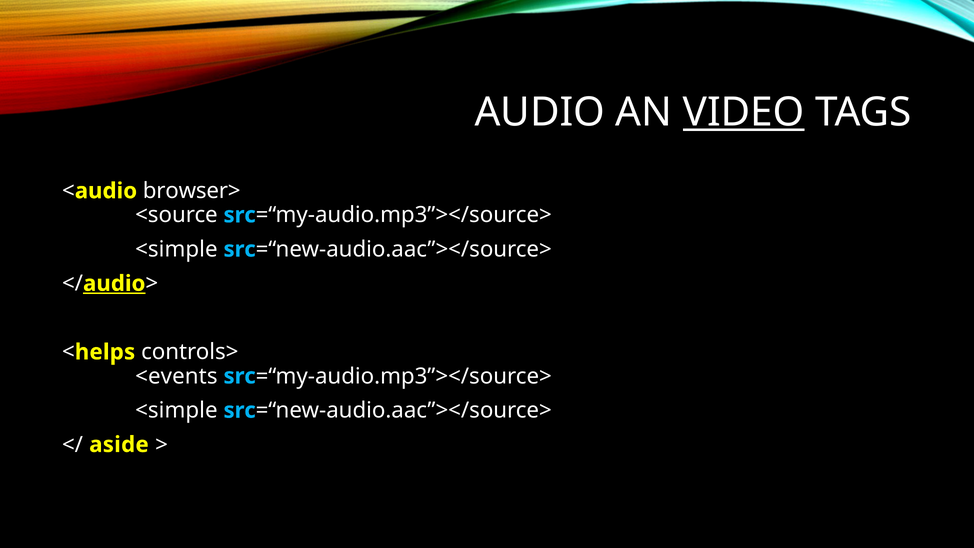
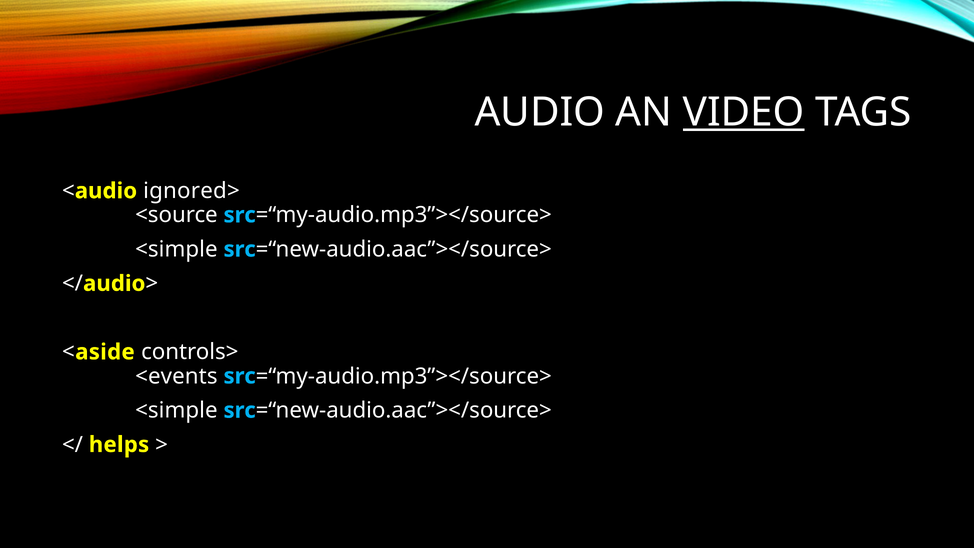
browser>: browser> -> ignored>
audio at (114, 283) underline: present -> none
helps: helps -> aside
aside: aside -> helps
